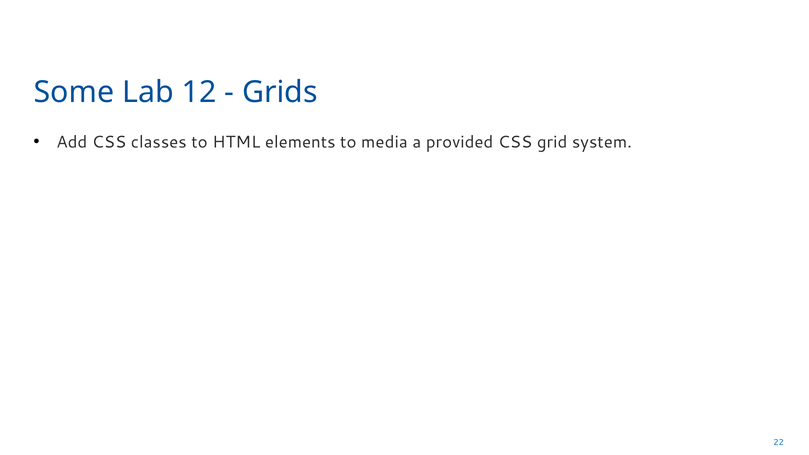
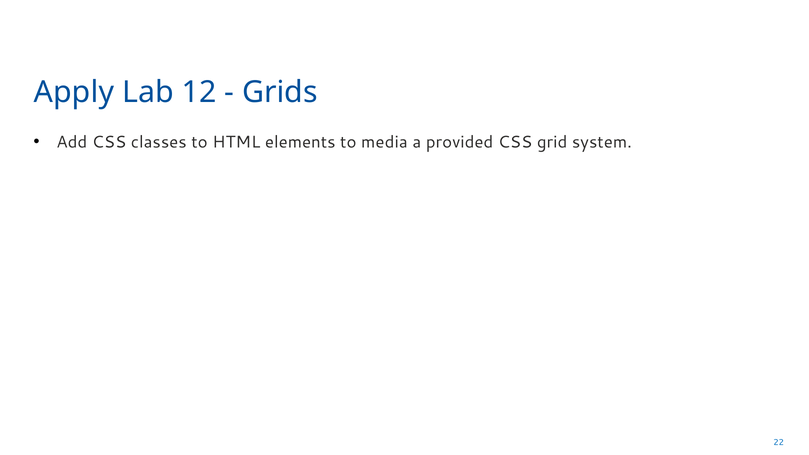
Some: Some -> Apply
